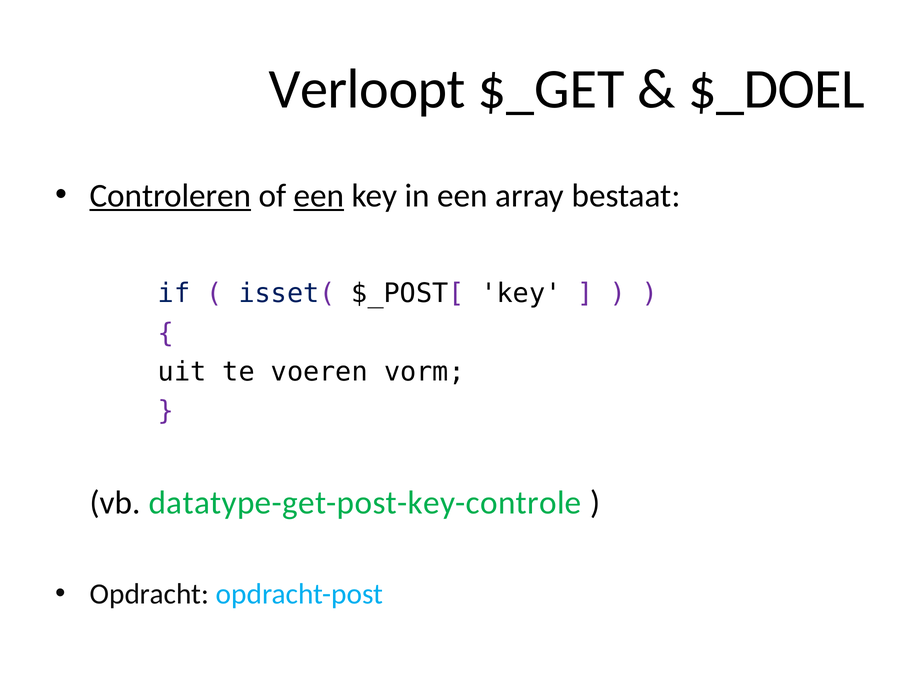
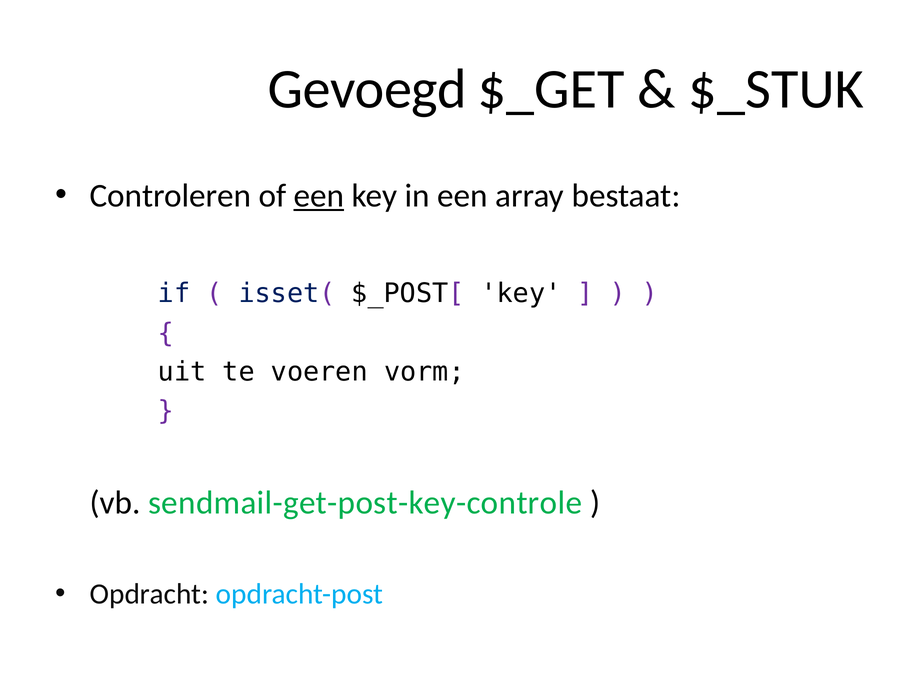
Verloopt: Verloopt -> Gevoegd
$_DOEL: $_DOEL -> $_STUK
Controleren underline: present -> none
datatype-get-post-key-controle: datatype-get-post-key-controle -> sendmail-get-post-key-controle
